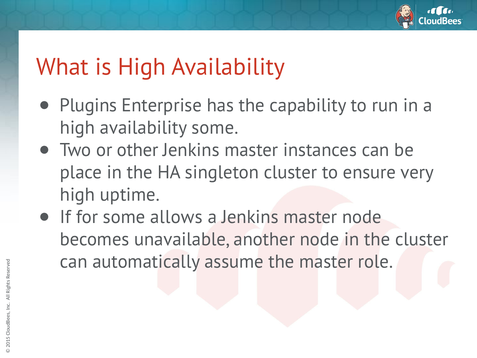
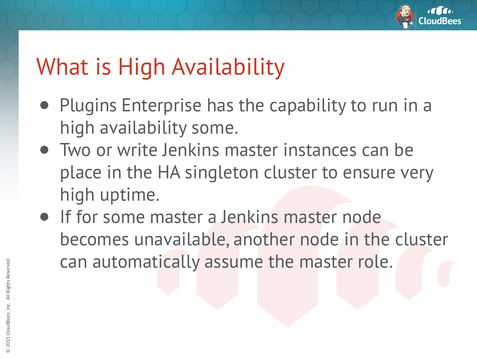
other: other -> write
some allows: allows -> master
